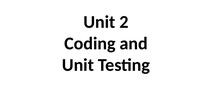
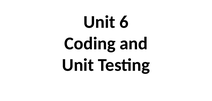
2: 2 -> 6
